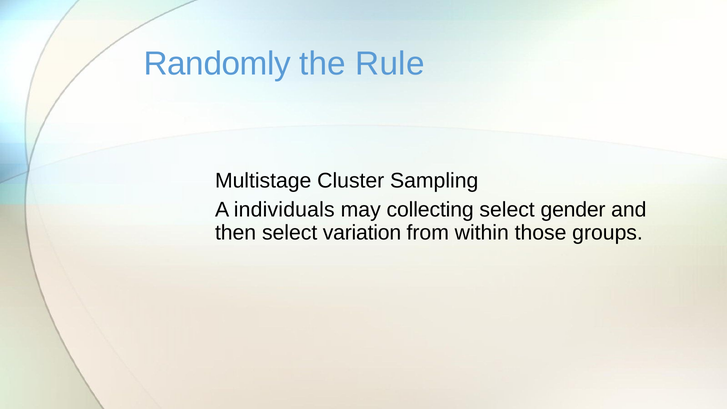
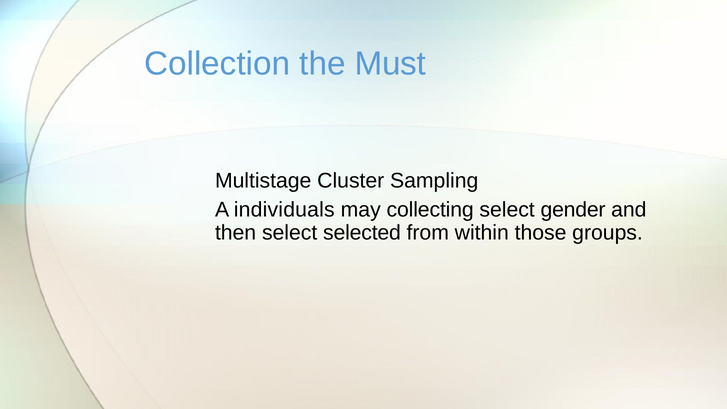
Randomly: Randomly -> Collection
Rule: Rule -> Must
variation: variation -> selected
